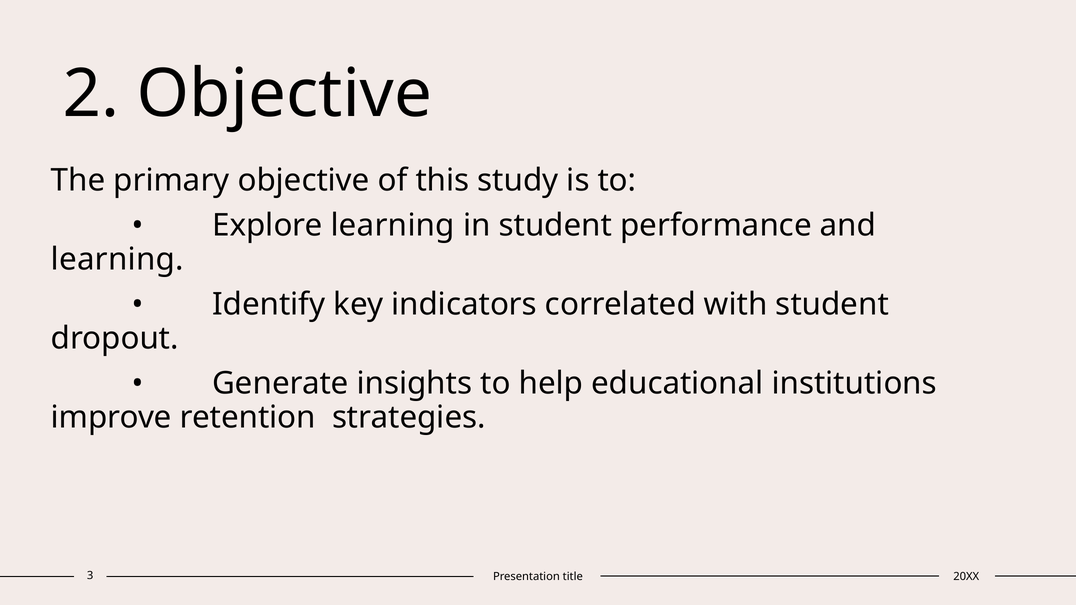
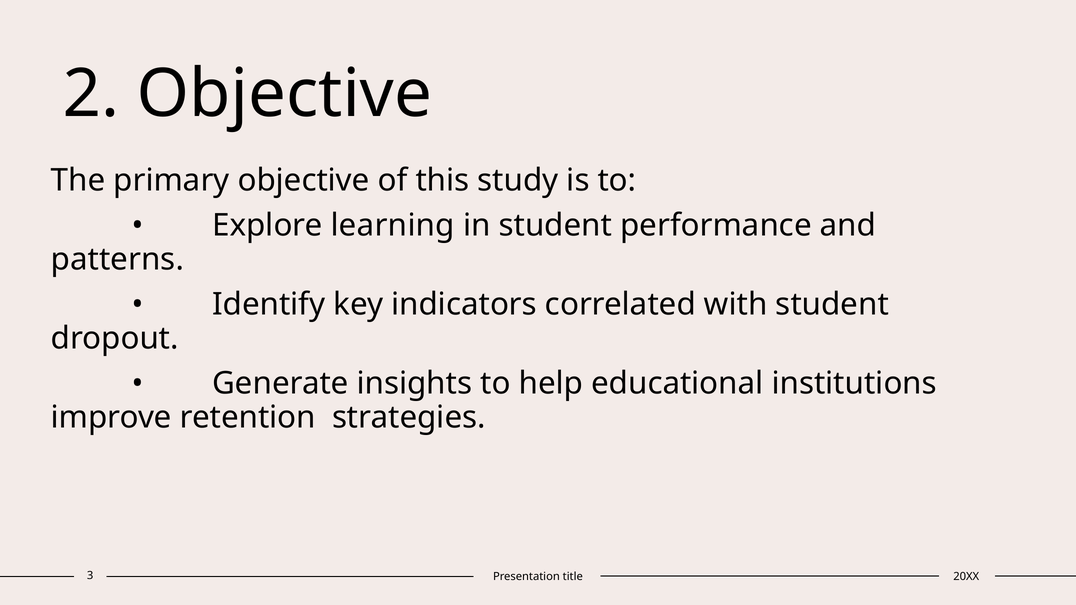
learning at (117, 260): learning -> patterns
